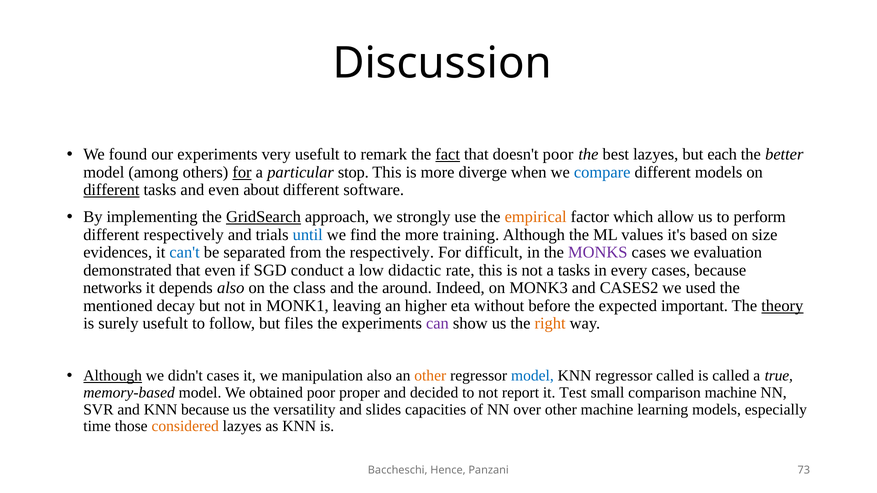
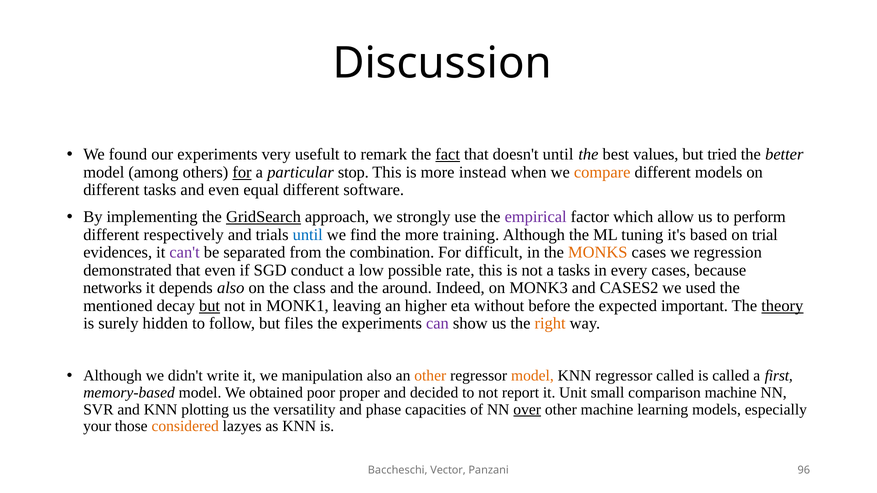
doesn't poor: poor -> until
best lazyes: lazyes -> values
each: each -> tried
diverge: diverge -> instead
compare colour: blue -> orange
different at (111, 190) underline: present -> none
about: about -> equal
empirical colour: orange -> purple
values: values -> tuning
size: size -> trial
can't colour: blue -> purple
the respectively: respectively -> combination
MONKS colour: purple -> orange
evaluation: evaluation -> regression
didactic: didactic -> possible
but at (210, 306) underline: none -> present
surely usefult: usefult -> hidden
Although at (113, 376) underline: present -> none
didn't cases: cases -> write
model at (532, 376) colour: blue -> orange
true: true -> first
Test: Test -> Unit
KNN because: because -> plotting
slides: slides -> phase
over underline: none -> present
time: time -> your
Hence: Hence -> Vector
73: 73 -> 96
